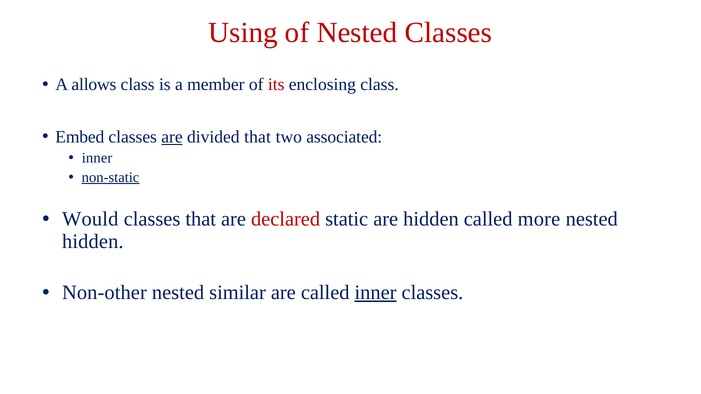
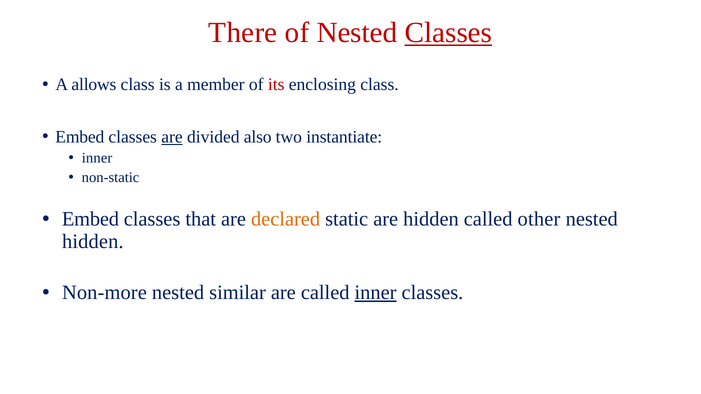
Using: Using -> There
Classes at (448, 33) underline: none -> present
divided that: that -> also
associated: associated -> instantiate
non-static underline: present -> none
Would at (90, 219): Would -> Embed
declared colour: red -> orange
more: more -> other
Non-other: Non-other -> Non-more
